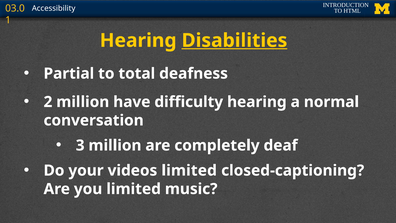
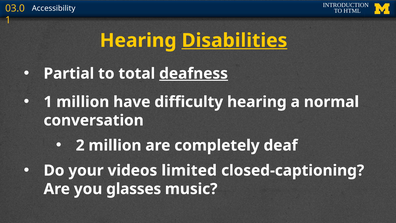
deafness underline: none -> present
2 at (48, 102): 2 -> 1
3: 3 -> 2
you limited: limited -> glasses
